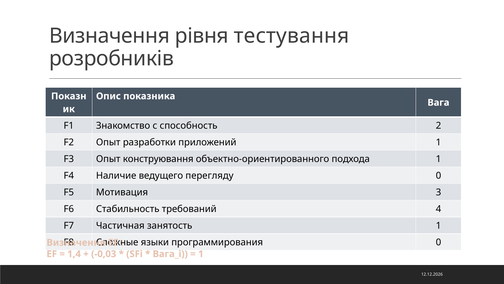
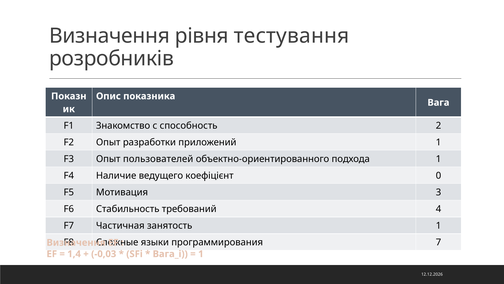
конструювання: конструювання -> пользователей
перегляду: перегляду -> коефіцієнт
программирования 0: 0 -> 7
